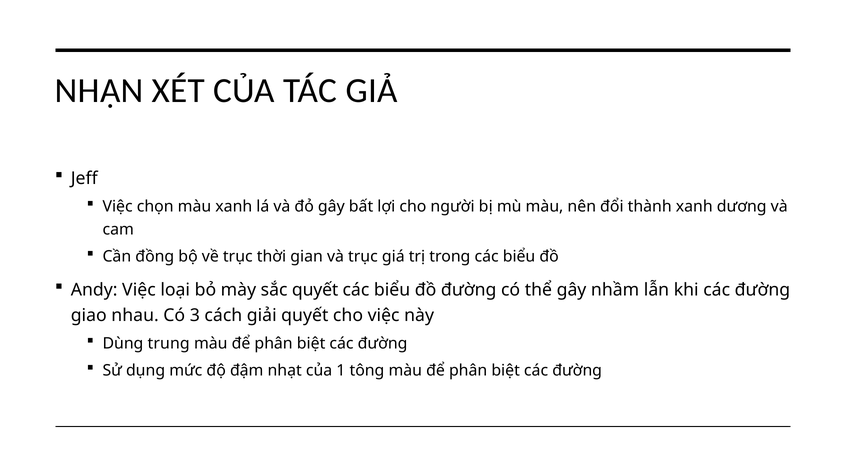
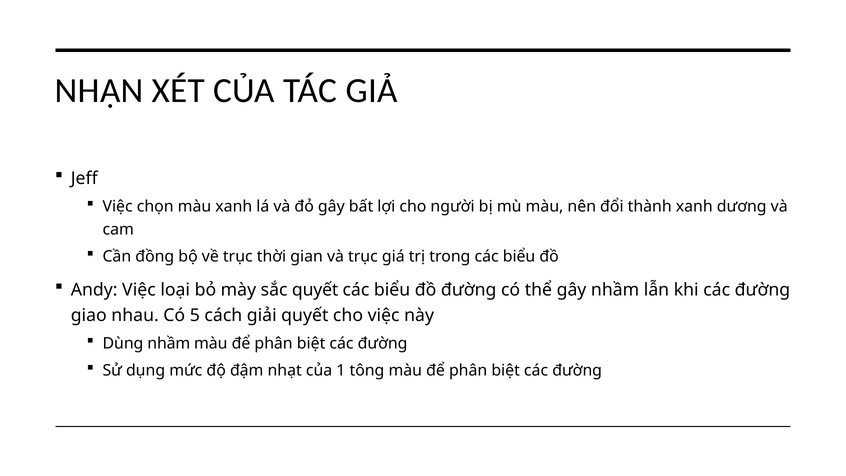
3: 3 -> 5
Dùng trung: trung -> nhầm
